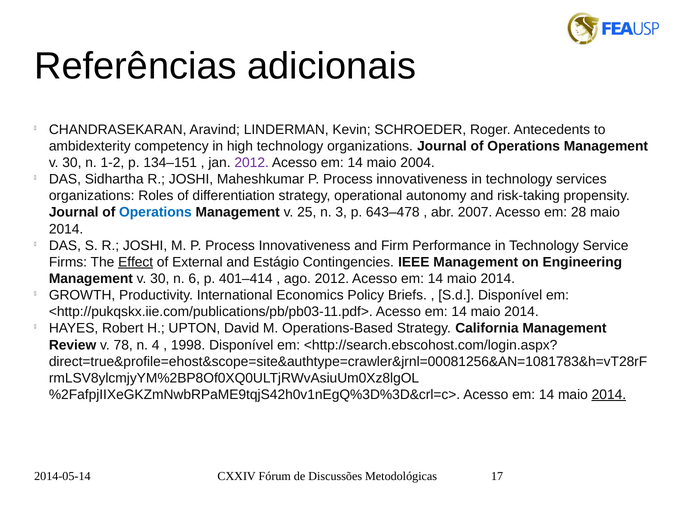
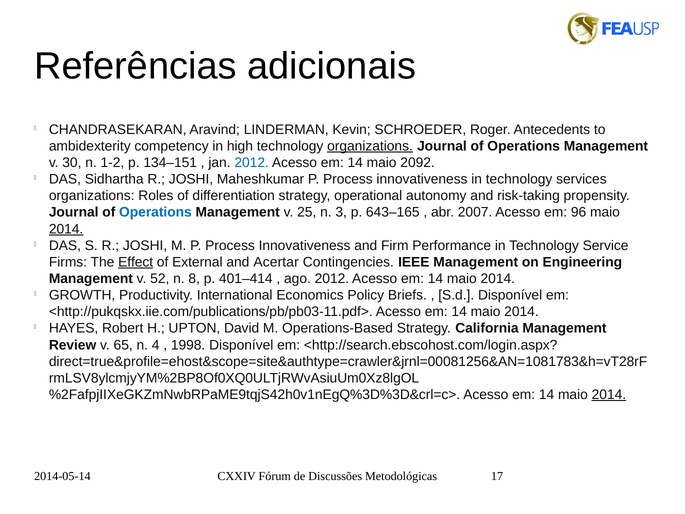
organizations at (370, 146) underline: none -> present
2012 at (252, 163) colour: purple -> blue
2004: 2004 -> 2092
643–478: 643–478 -> 643–165
28: 28 -> 96
2014 at (66, 229) underline: none -> present
Estágio: Estágio -> Acertar
30 at (160, 279): 30 -> 52
6: 6 -> 8
78: 78 -> 65
